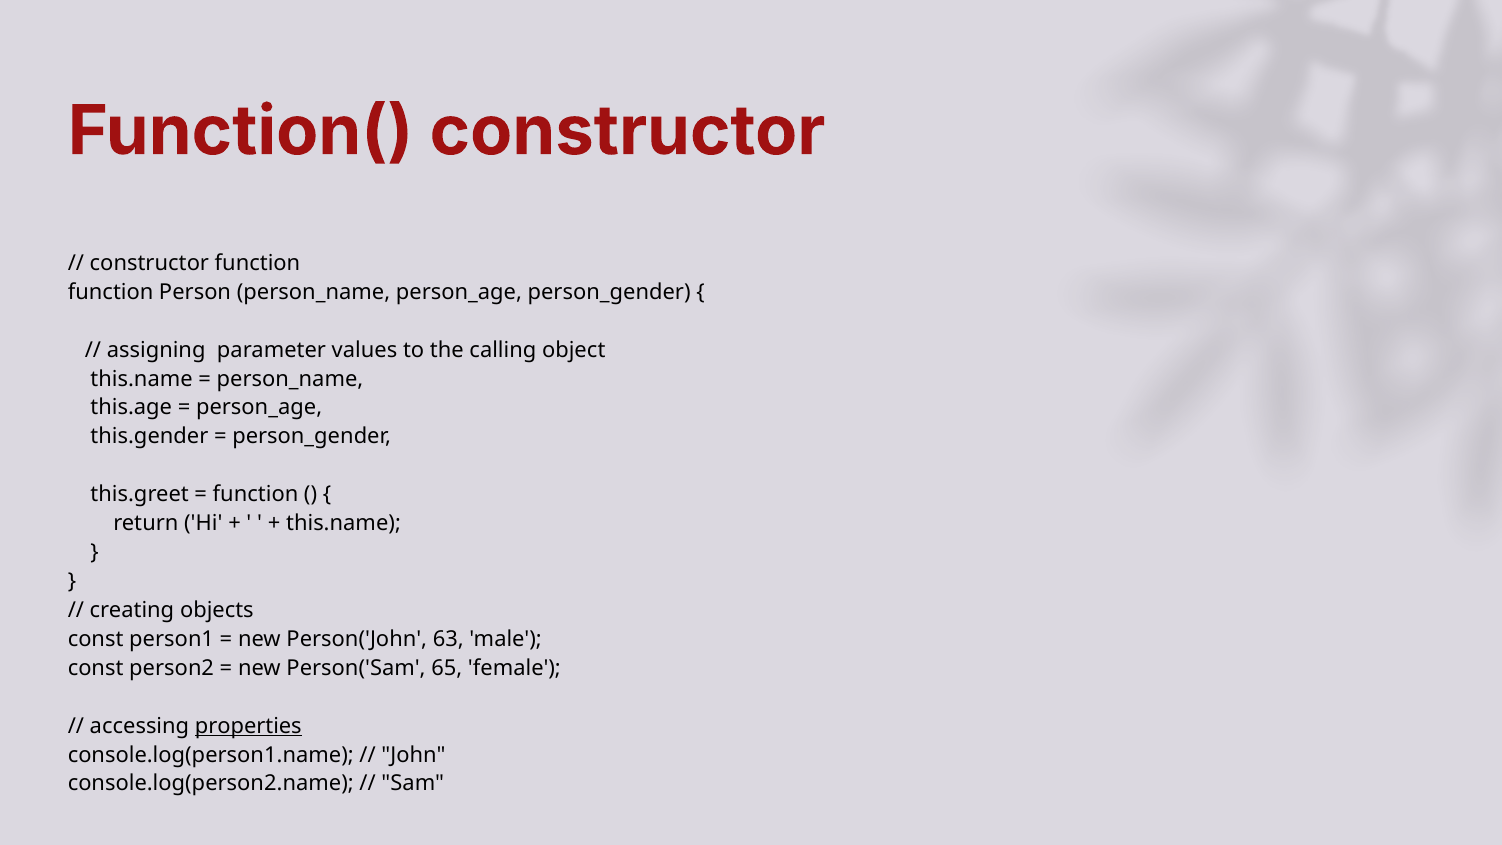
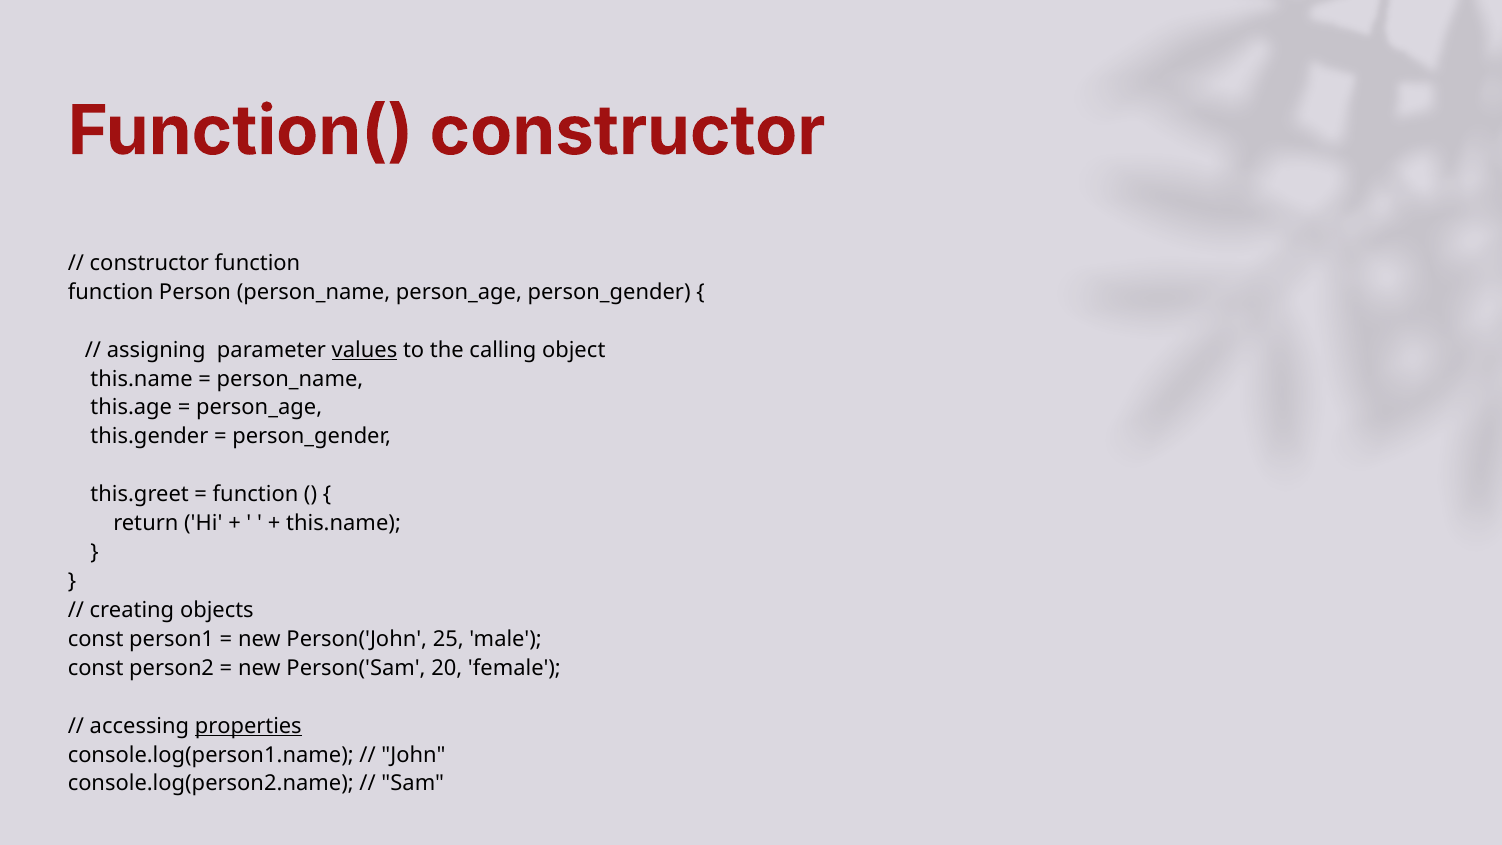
values underline: none -> present
63: 63 -> 25
65: 65 -> 20
